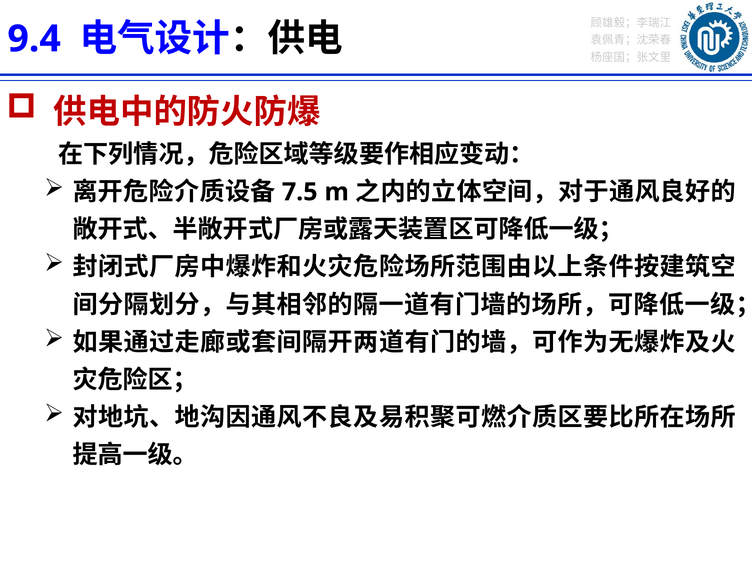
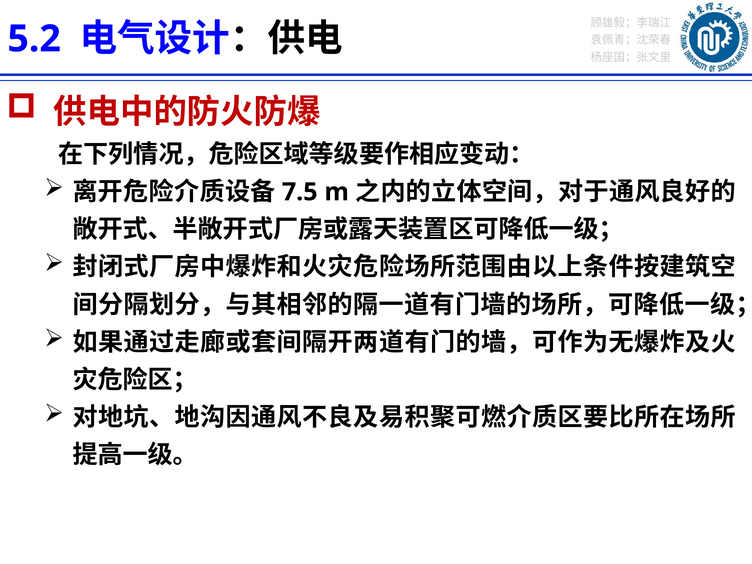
9.4: 9.4 -> 5.2
